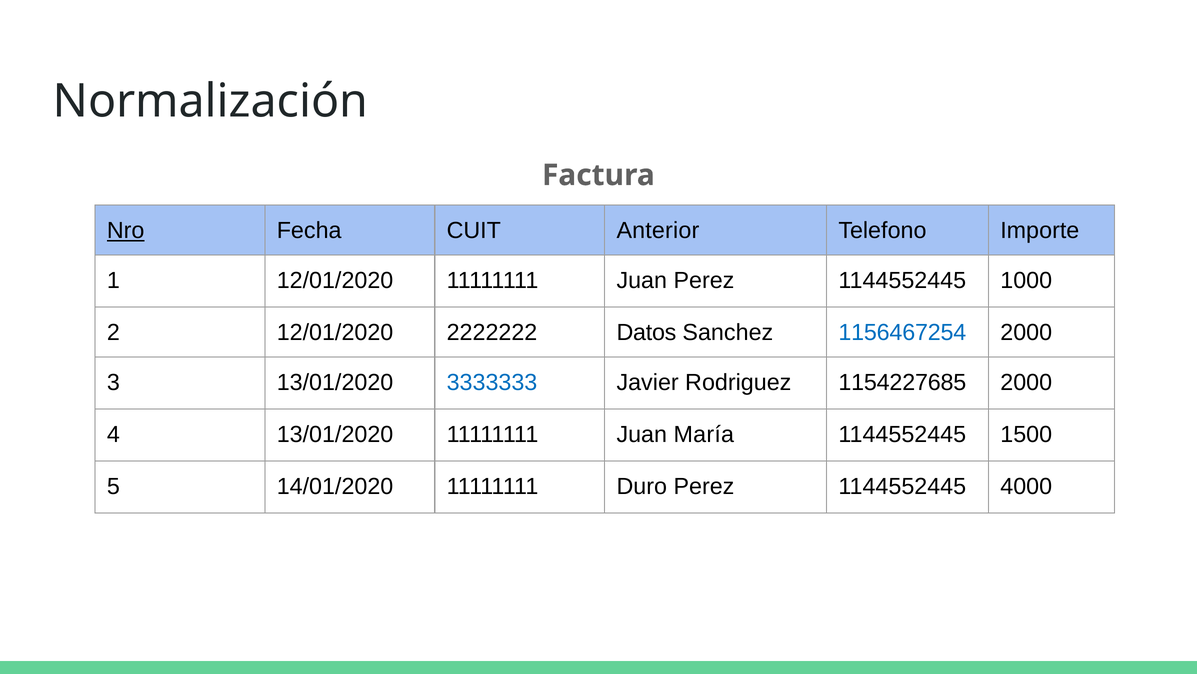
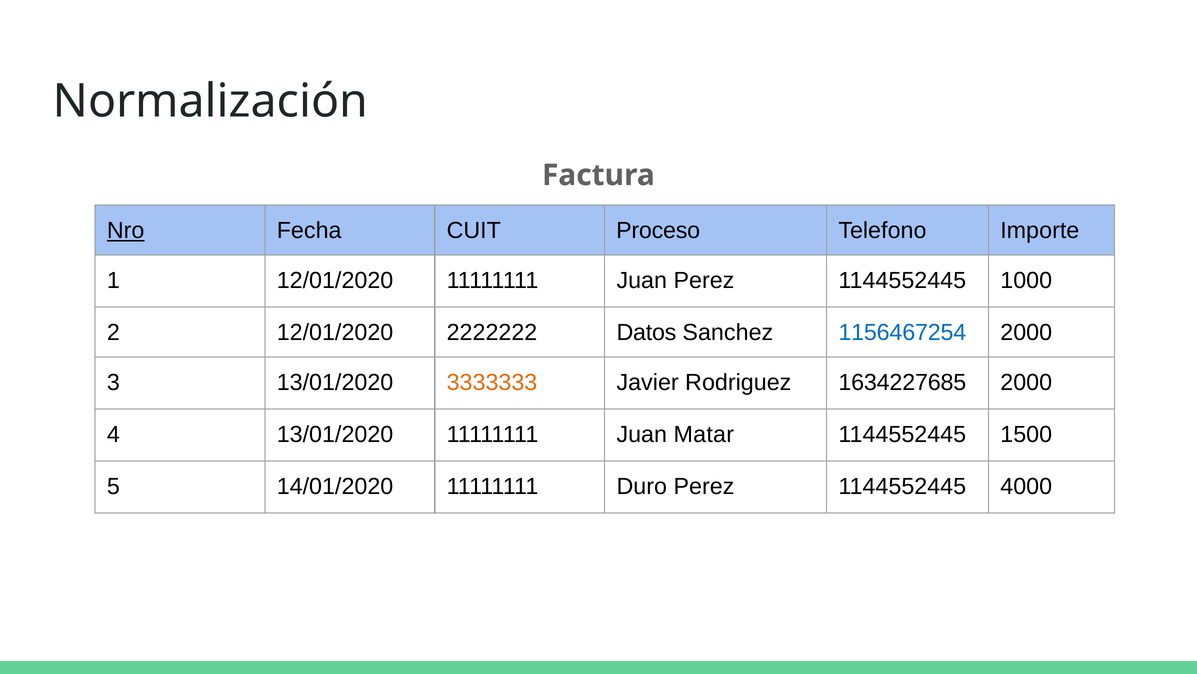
Anterior: Anterior -> Proceso
3333333 colour: blue -> orange
1154227685: 1154227685 -> 1634227685
María: María -> Matar
